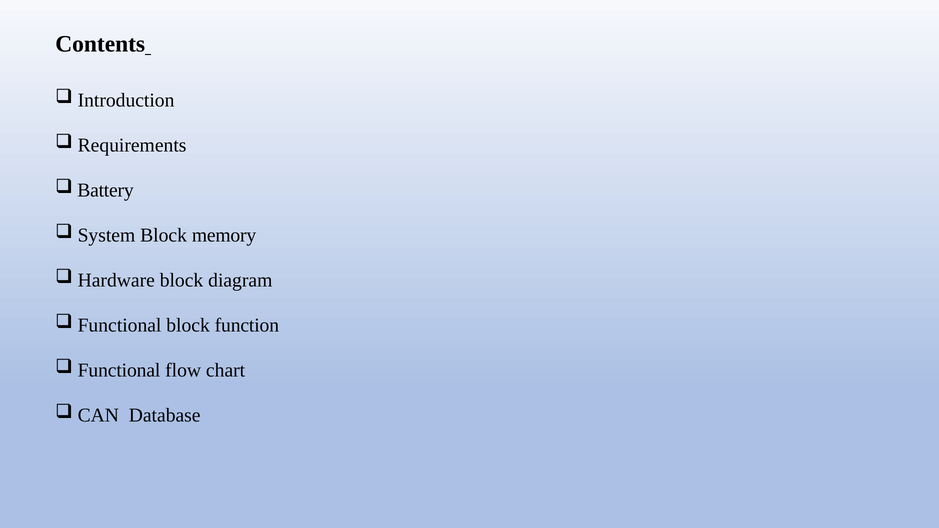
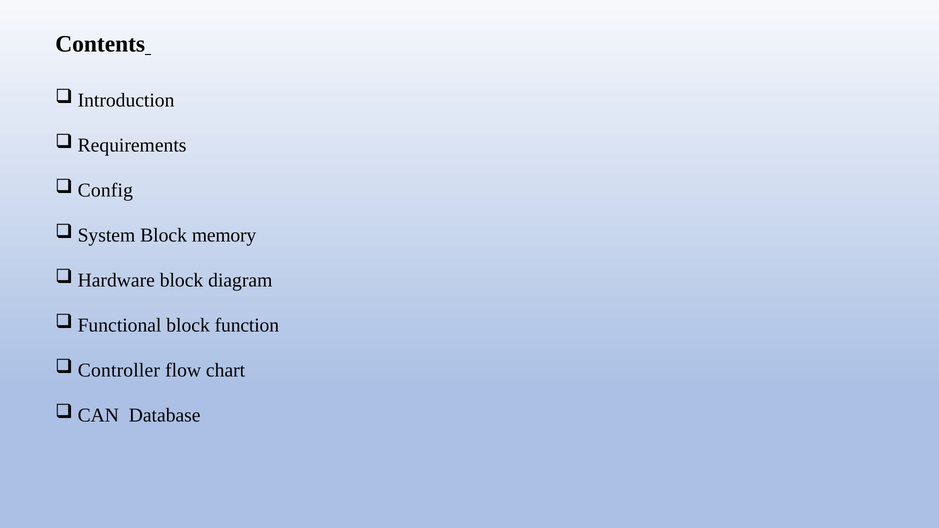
Battery: Battery -> Config
Functional at (119, 370): Functional -> Controller
